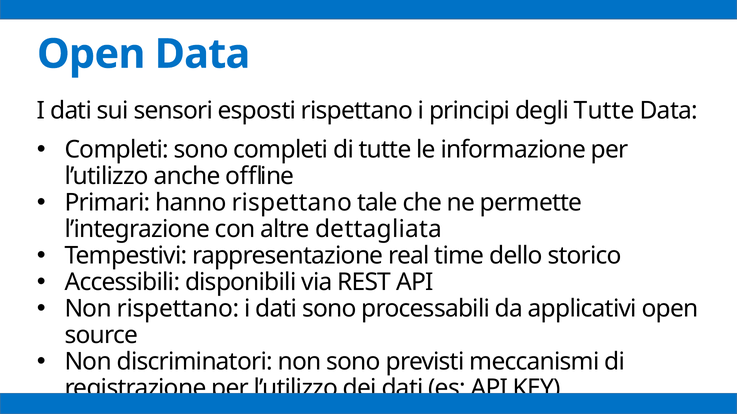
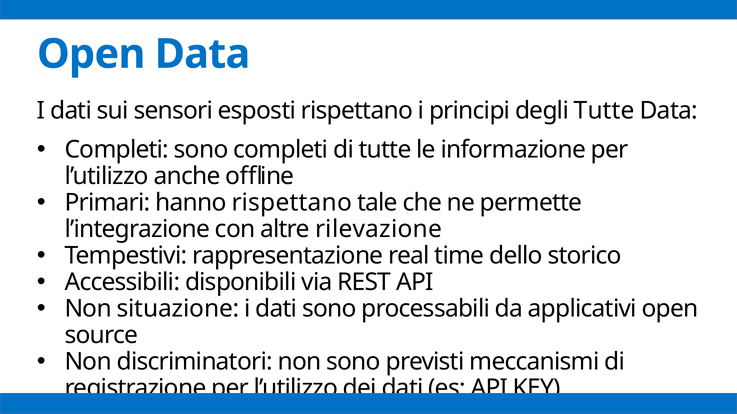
dettagliata: dettagliata -> rilevazione
Non rispettano: rispettano -> situazione
